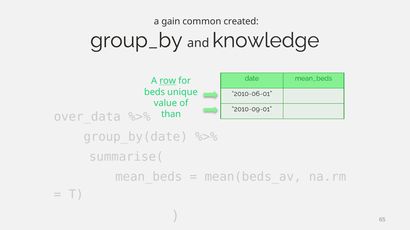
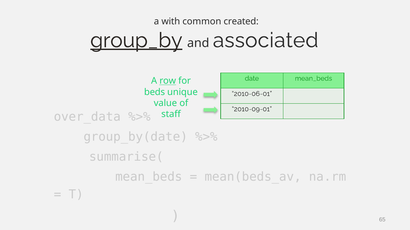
gain: gain -> with
group_by underline: none -> present
knowledge: knowledge -> associated
than: than -> staff
